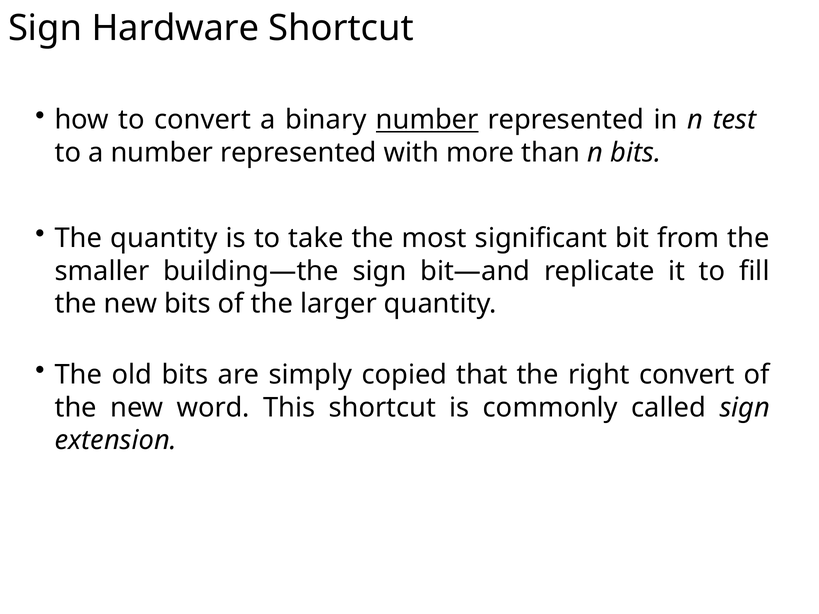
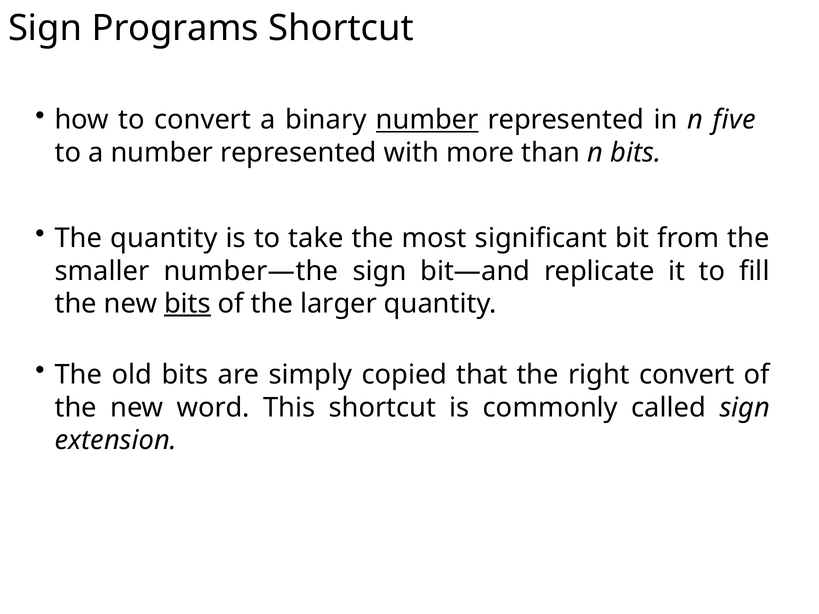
Hardware: Hardware -> Programs
test: test -> five
building—the: building—the -> number—the
bits at (188, 304) underline: none -> present
